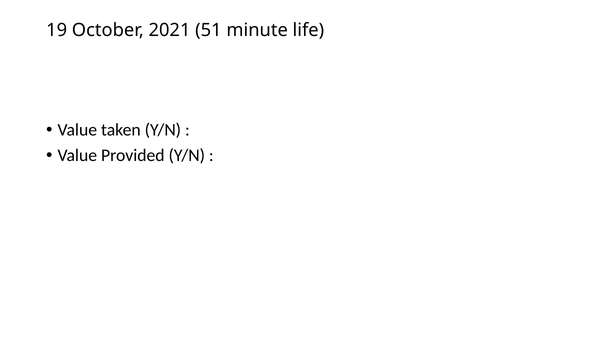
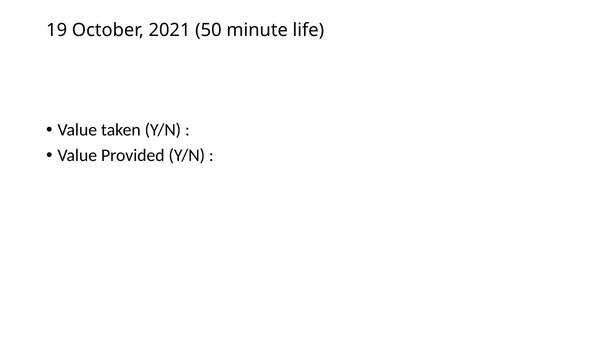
51: 51 -> 50
